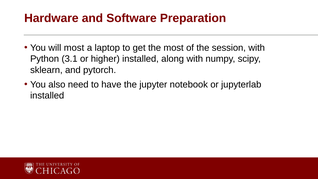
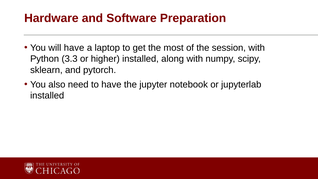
will most: most -> have
3.1: 3.1 -> 3.3
